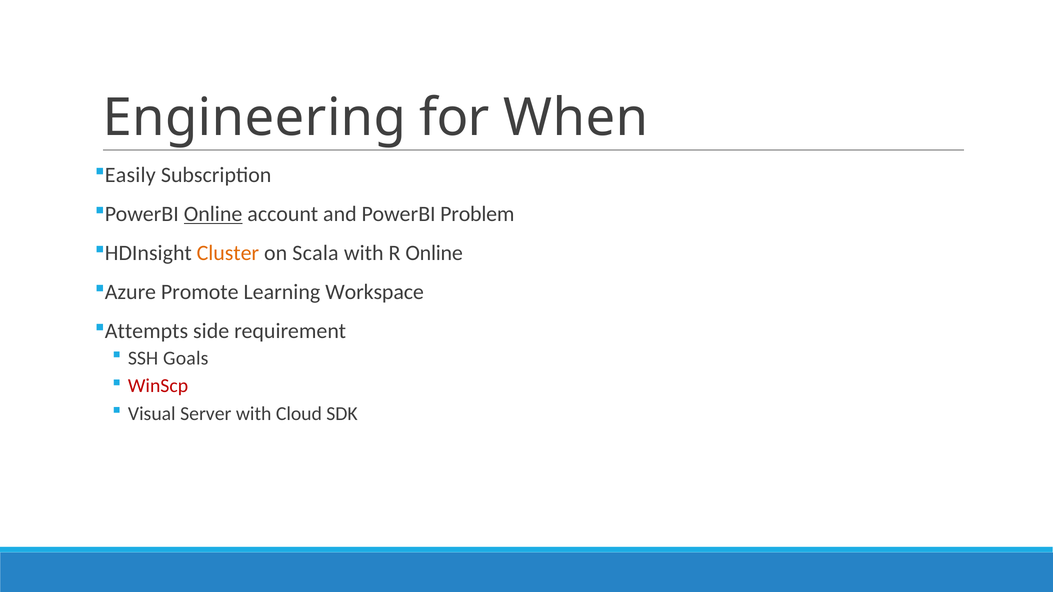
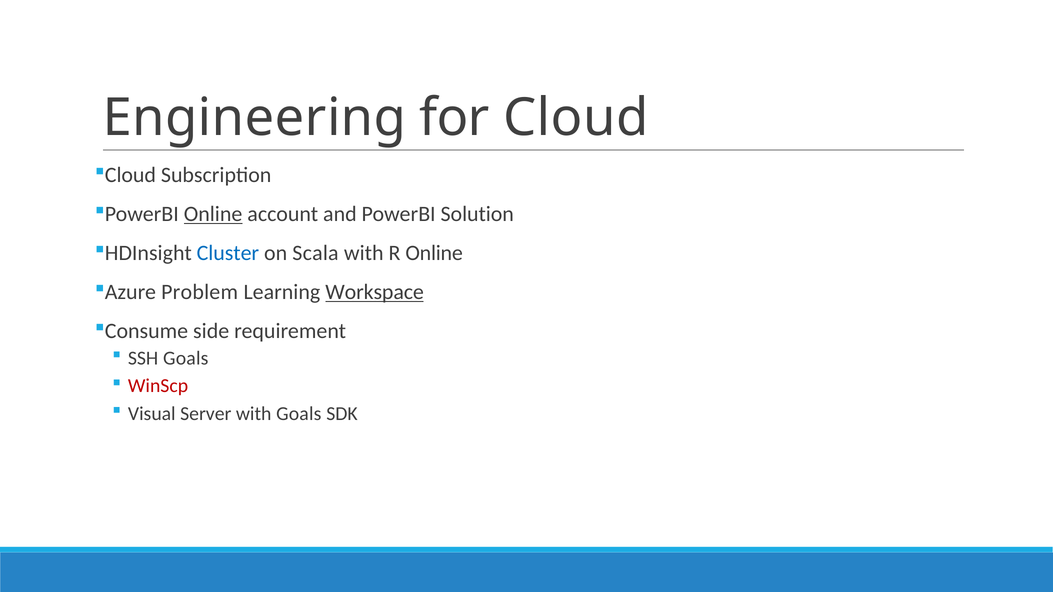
for When: When -> Cloud
Easily at (130, 175): Easily -> Cloud
Problem: Problem -> Solution
Cluster colour: orange -> blue
Promote: Promote -> Problem
Workspace underline: none -> present
Attempts: Attempts -> Consume
with Cloud: Cloud -> Goals
